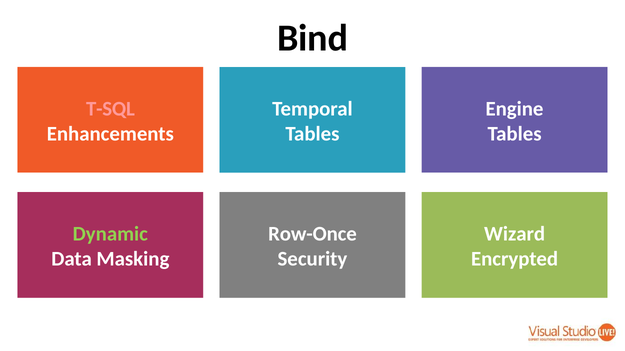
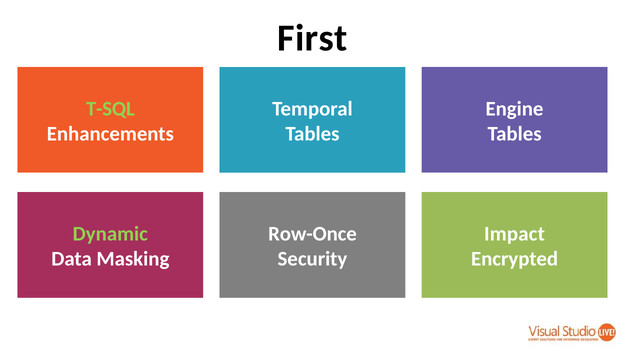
Bind: Bind -> First
T-SQL colour: pink -> light green
Wizard: Wizard -> Impact
